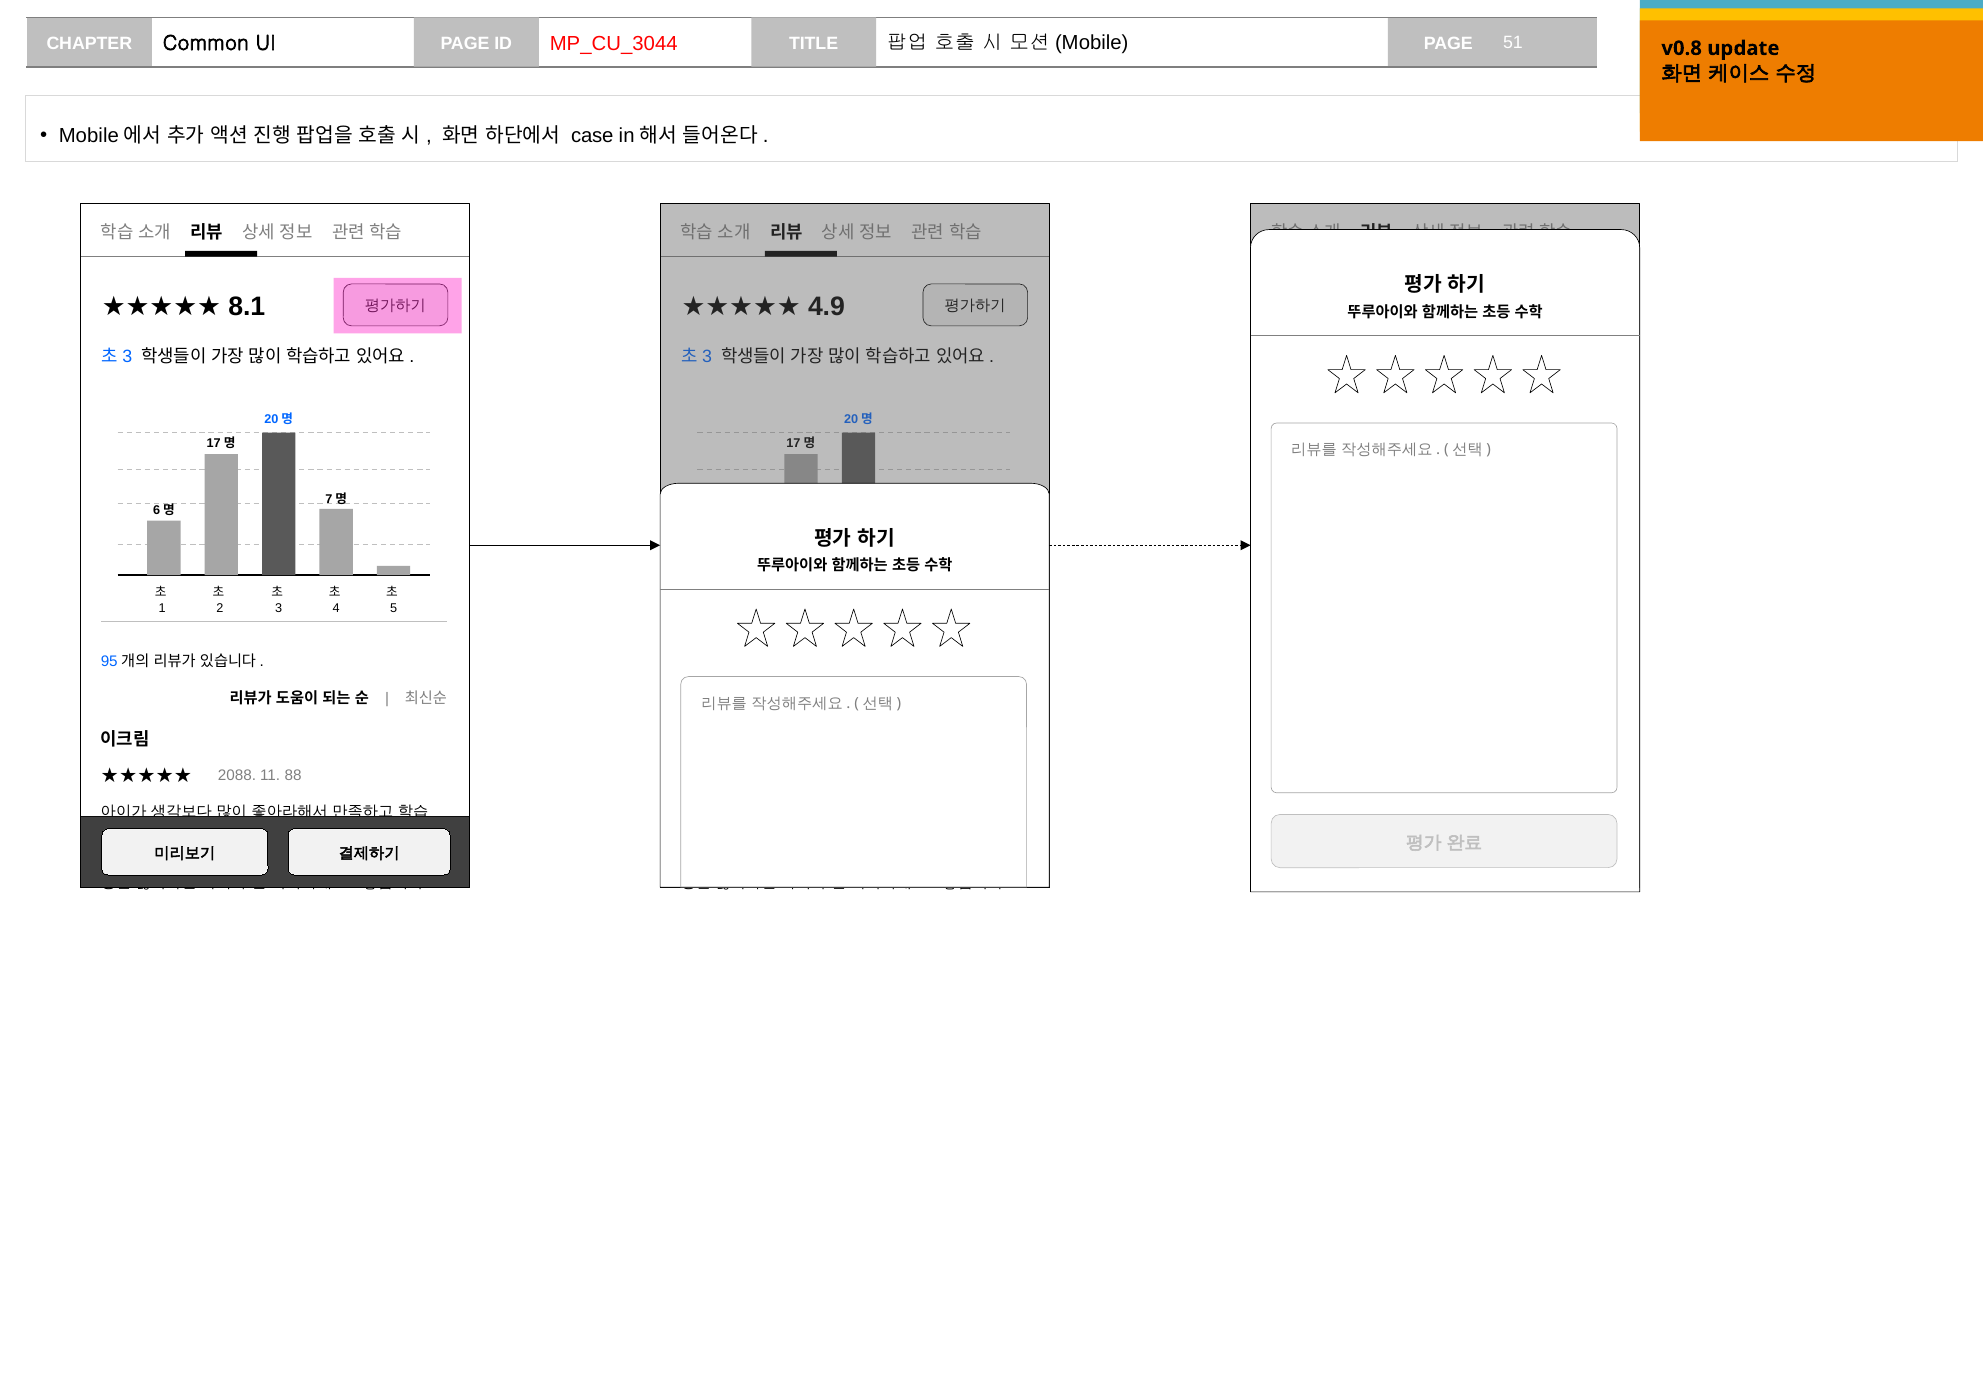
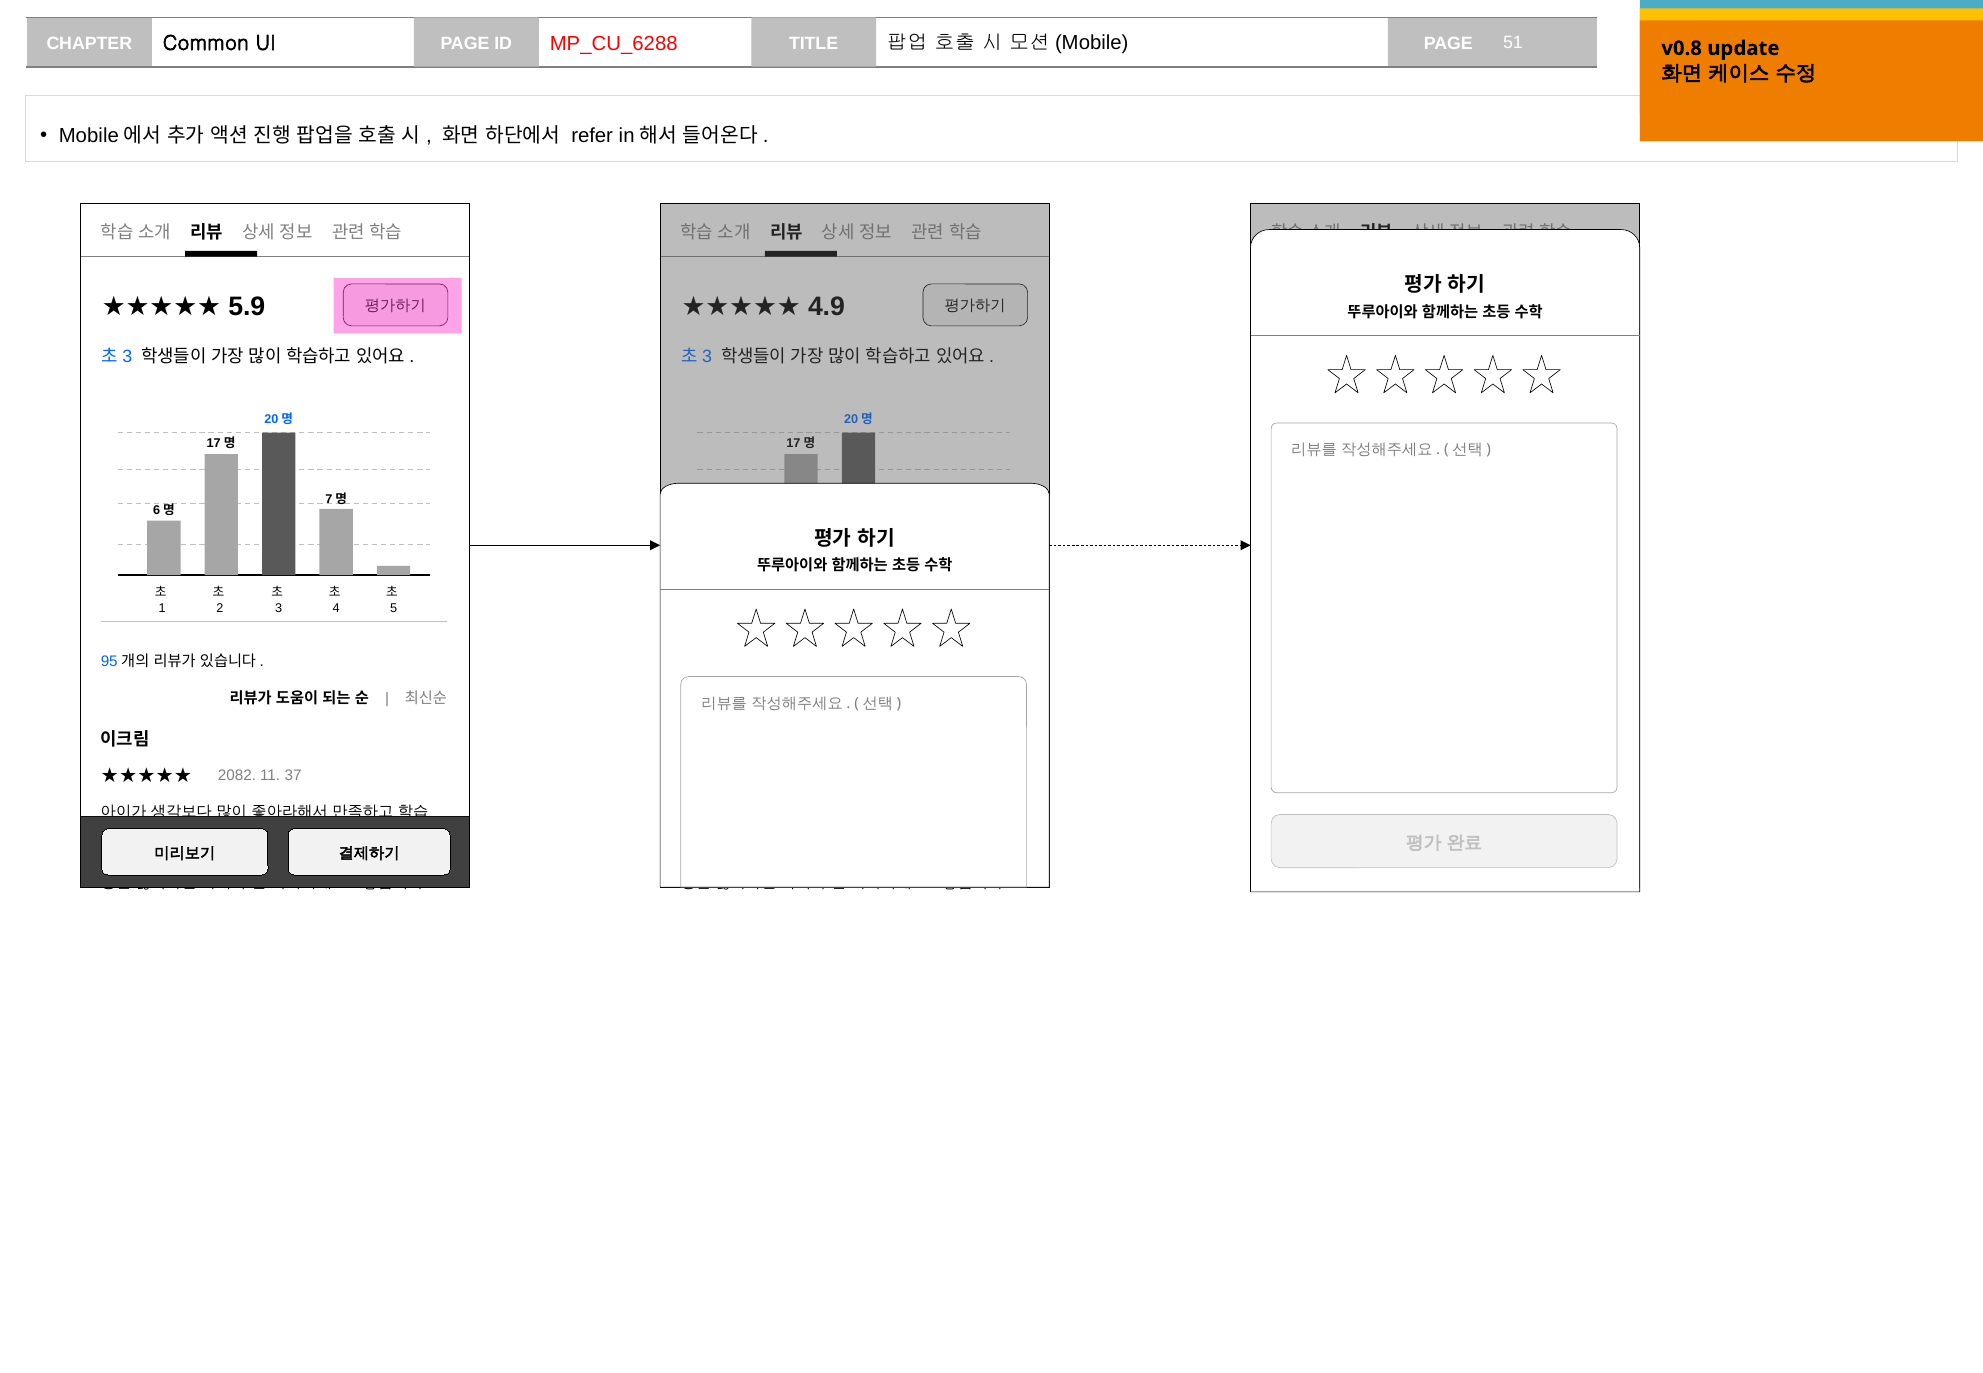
MP_CU_3044: MP_CU_3044 -> MP_CU_6288
case: case -> refer
8.1: 8.1 -> 5.9
2088: 2088 -> 2082
88: 88 -> 37
